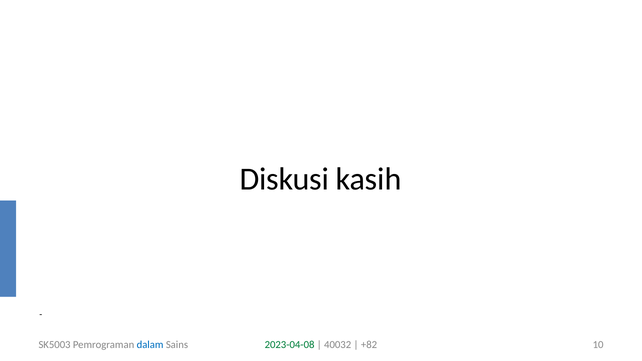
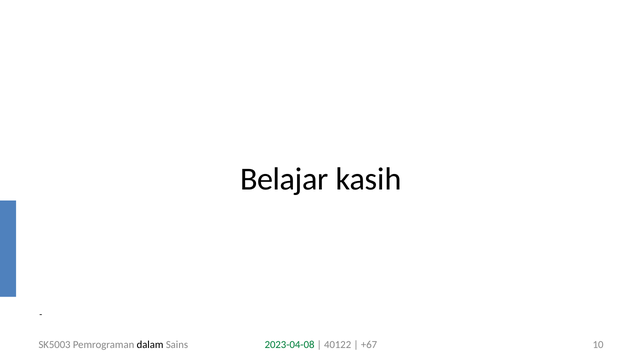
Diskusi: Diskusi -> Belajar
dalam colour: blue -> black
40032: 40032 -> 40122
+82: +82 -> +67
